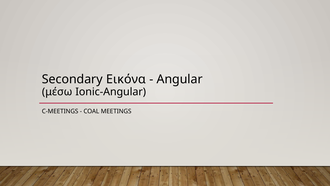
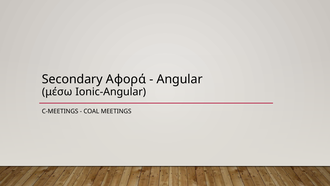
Εικόνα: Εικόνα -> Αφορά
